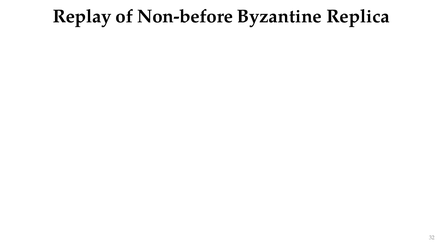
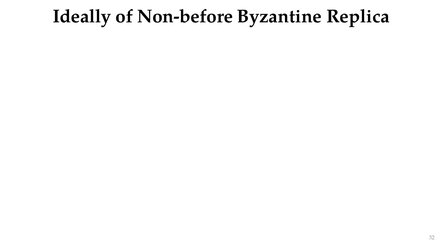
Replay: Replay -> Ideally
